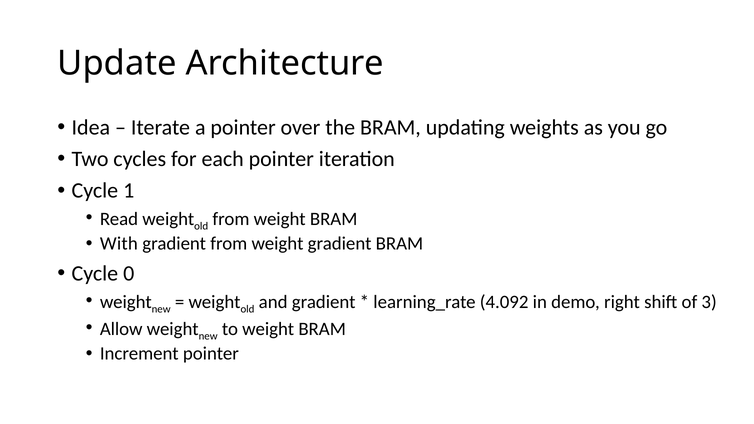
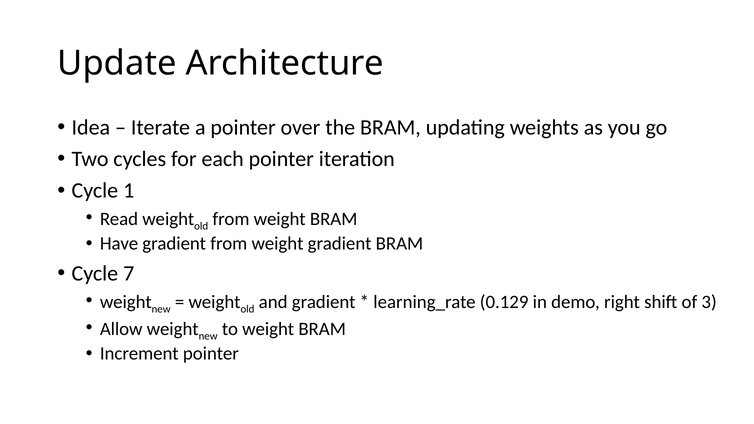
With: With -> Have
0: 0 -> 7
4.092: 4.092 -> 0.129
